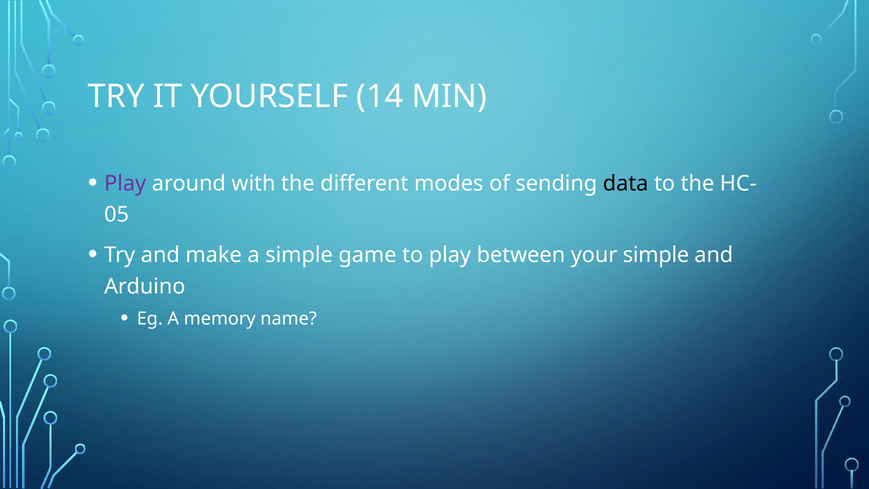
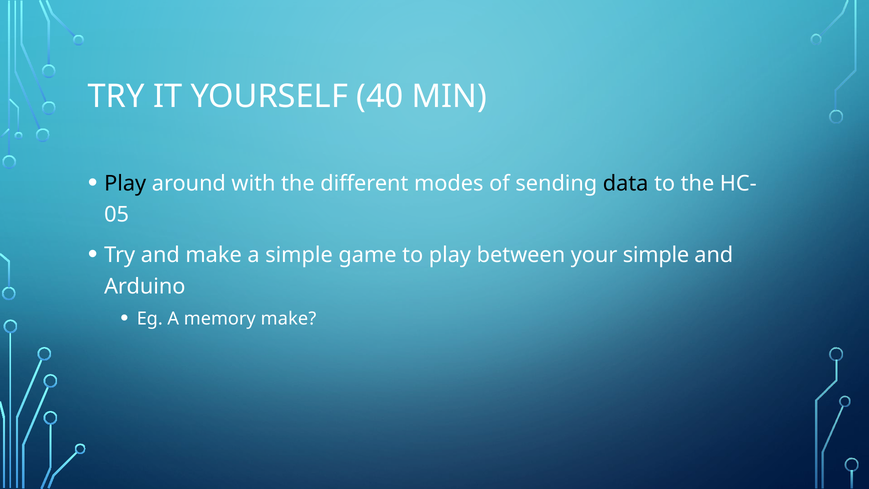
14: 14 -> 40
Play at (125, 183) colour: purple -> black
memory name: name -> make
